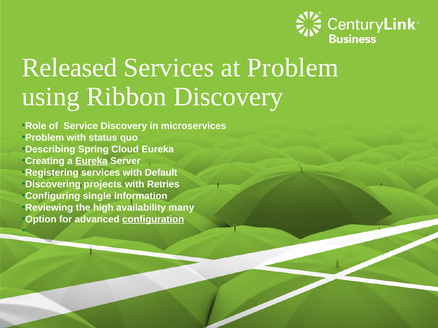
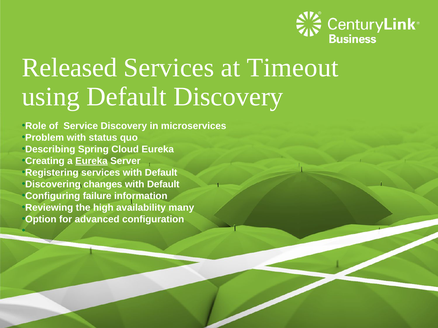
at Problem: Problem -> Timeout
using Ribbon: Ribbon -> Default
projects: projects -> changes
Retries at (163, 185): Retries -> Default
single: single -> failure
configuration underline: present -> none
